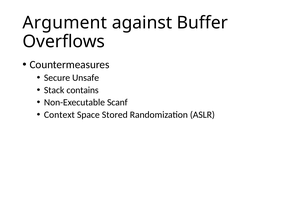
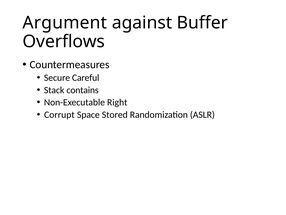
Unsafe: Unsafe -> Careful
Scanf: Scanf -> Right
Context: Context -> Corrupt
